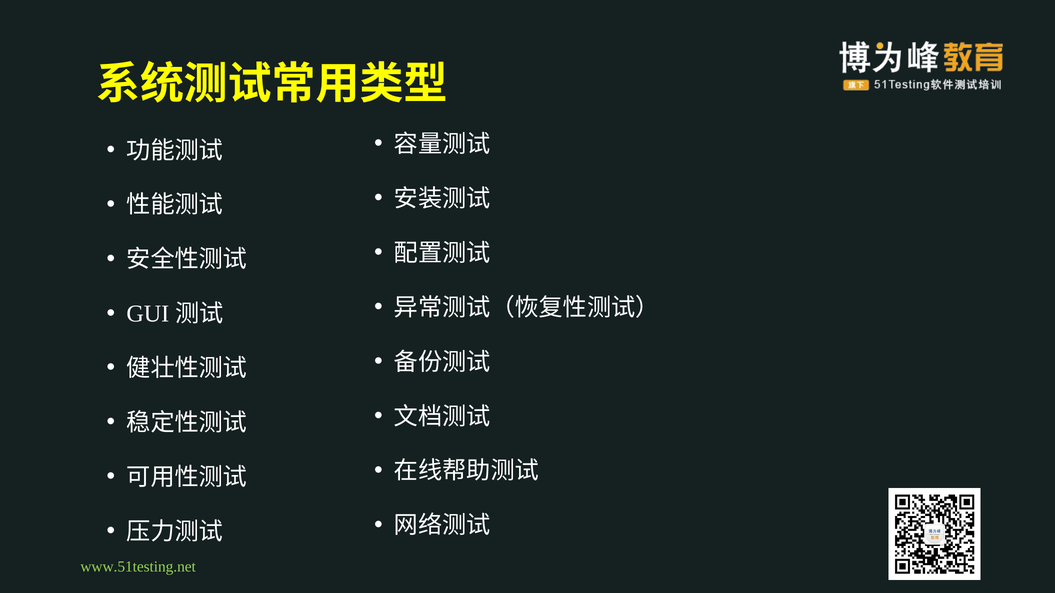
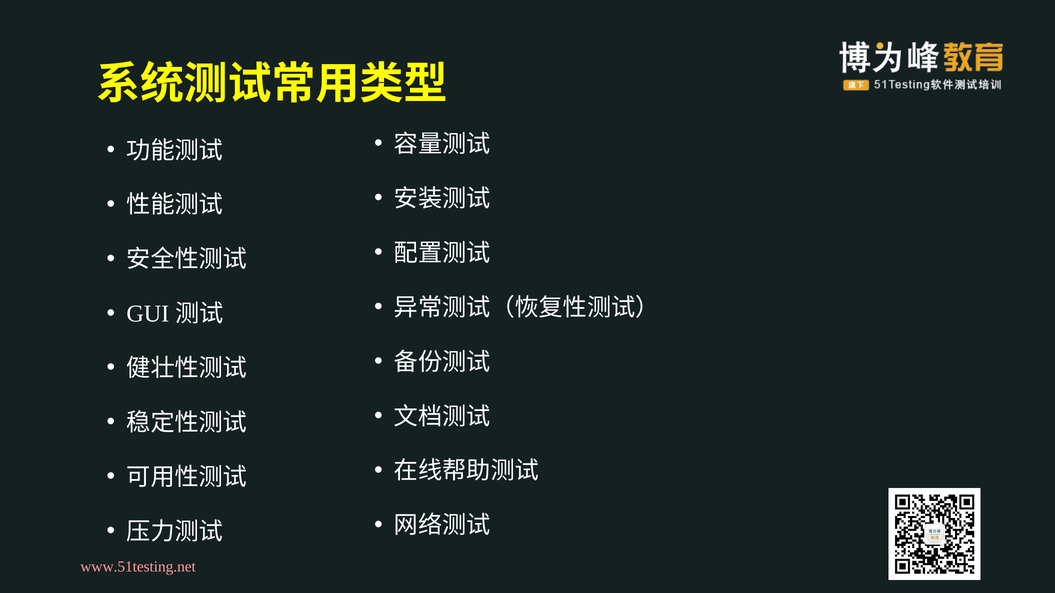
www.51testing.net colour: light green -> pink
